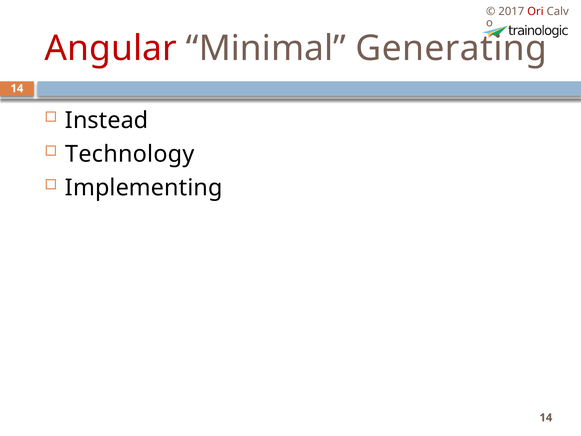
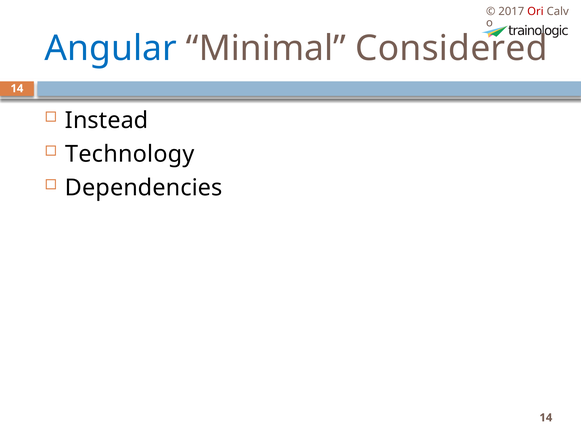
Angular colour: red -> blue
Generating: Generating -> Considered
Implementing: Implementing -> Dependencies
